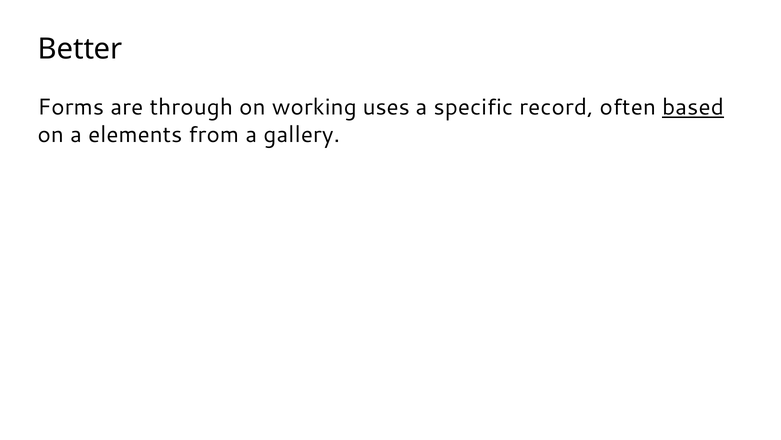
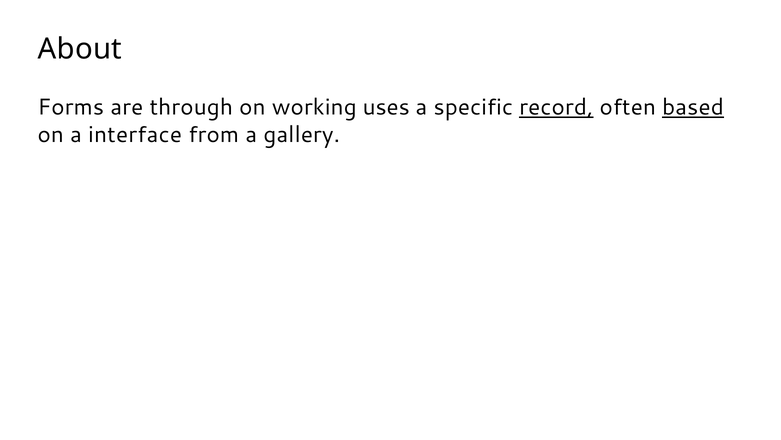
Better: Better -> About
record underline: none -> present
elements: elements -> interface
